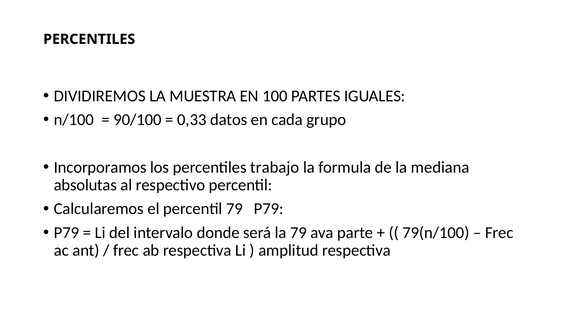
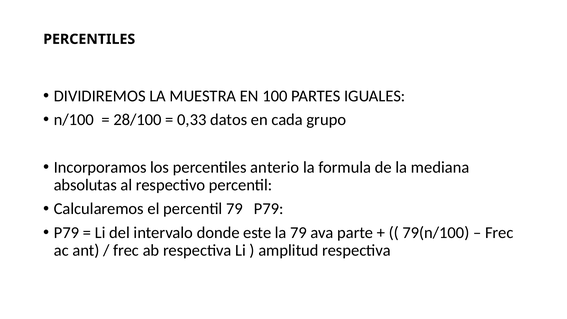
90/100: 90/100 -> 28/100
trabajo: trabajo -> anterio
será: será -> este
